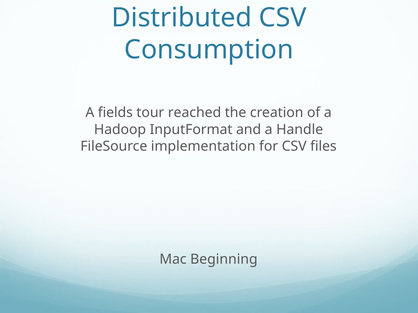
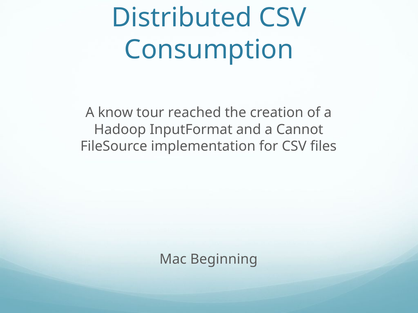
fields: fields -> know
Handle: Handle -> Cannot
